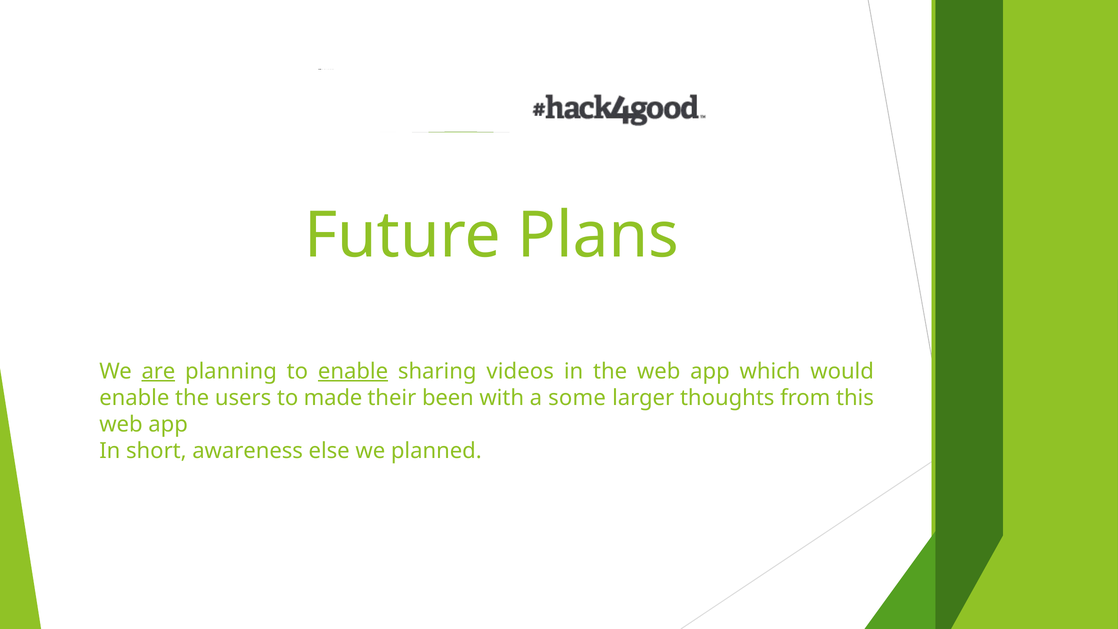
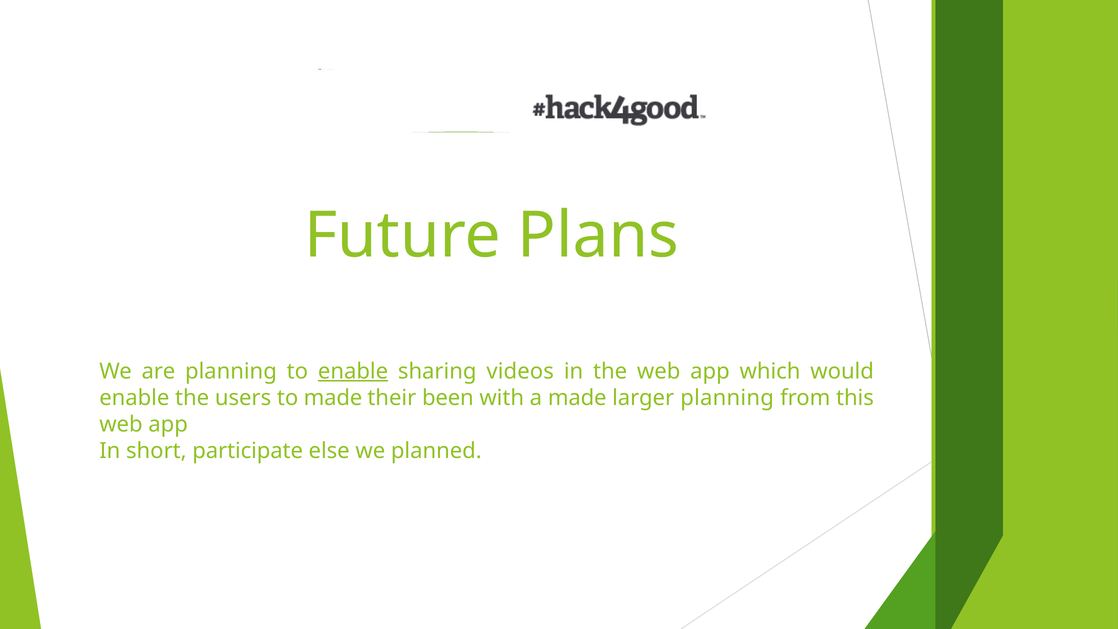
are underline: present -> none
a some: some -> made
larger thoughts: thoughts -> planning
awareness: awareness -> participate
